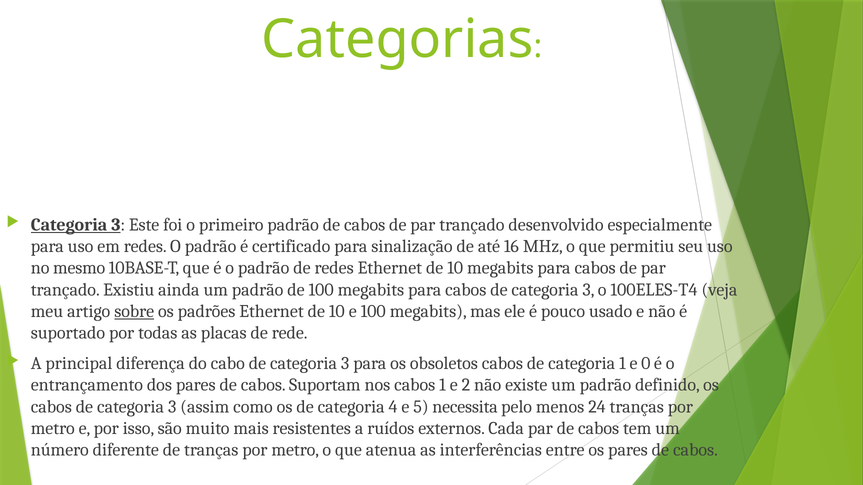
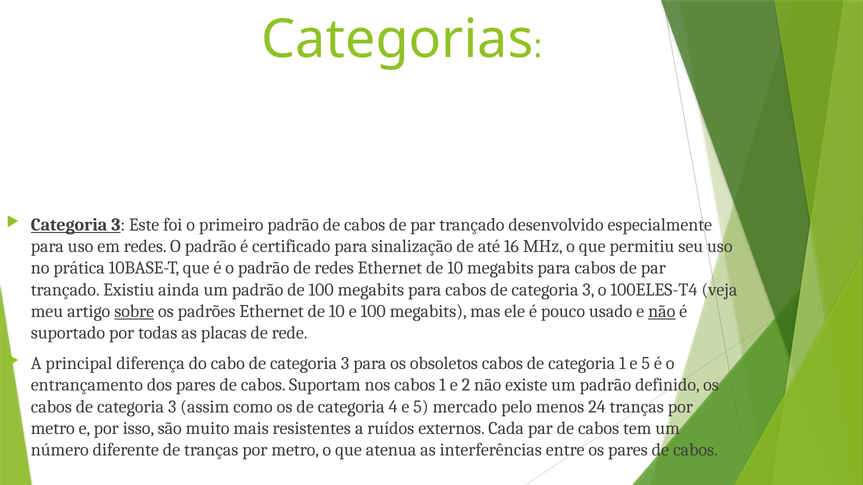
mesmo: mesmo -> prática
não at (662, 312) underline: none -> present
1 e 0: 0 -> 5
necessita: necessita -> mercado
